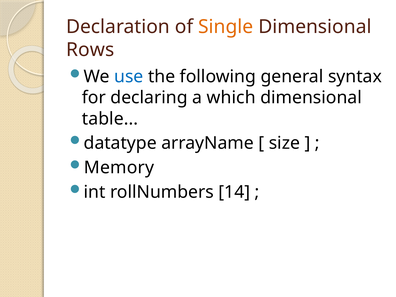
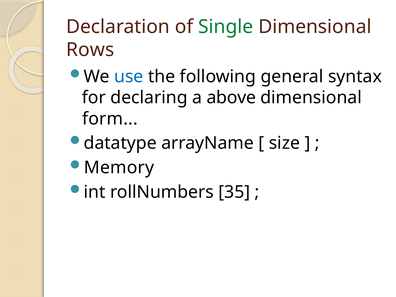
Single colour: orange -> green
which: which -> above
table: table -> form
14: 14 -> 35
